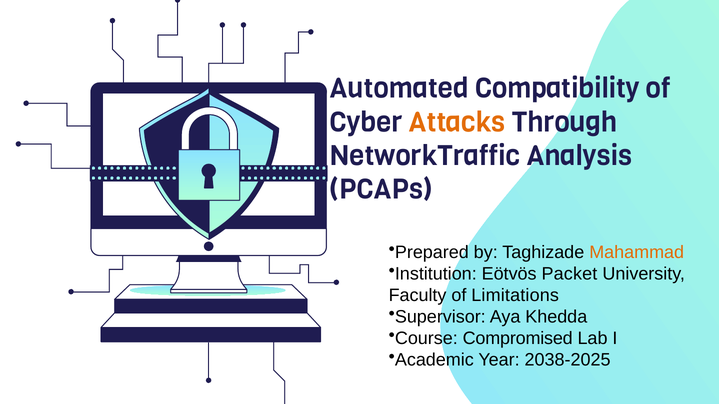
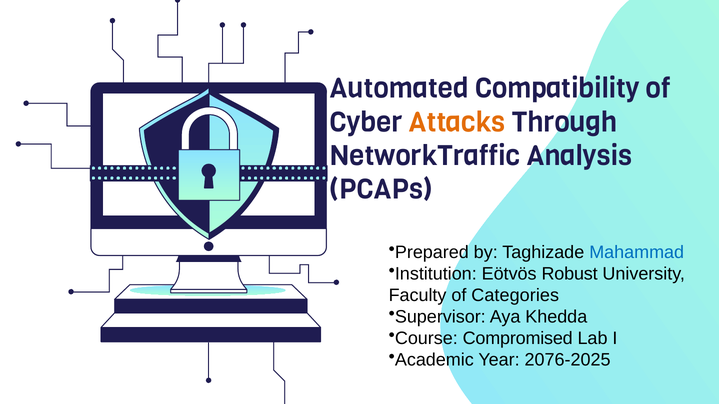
Mahammad colour: orange -> blue
Packet: Packet -> Robust
Limitations: Limitations -> Categories
2038-2025: 2038-2025 -> 2076-2025
